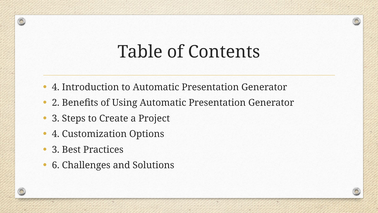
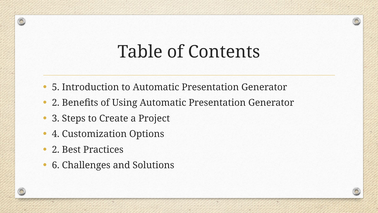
4 at (56, 87): 4 -> 5
3 at (56, 149): 3 -> 2
